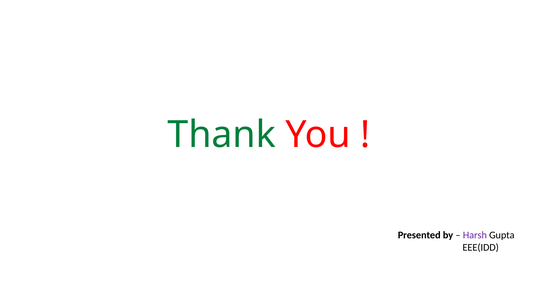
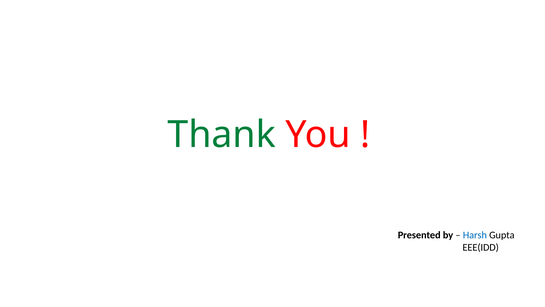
Harsh colour: purple -> blue
